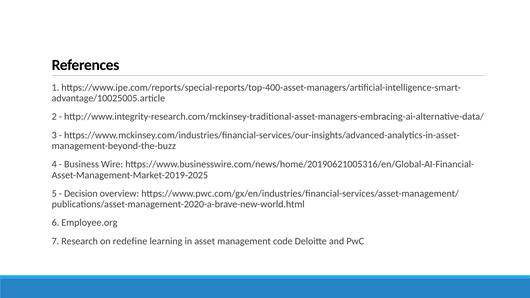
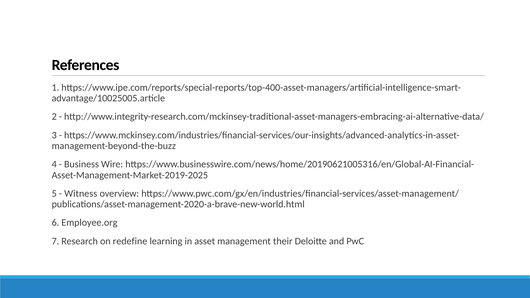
Decision: Decision -> Witness
code: code -> their
